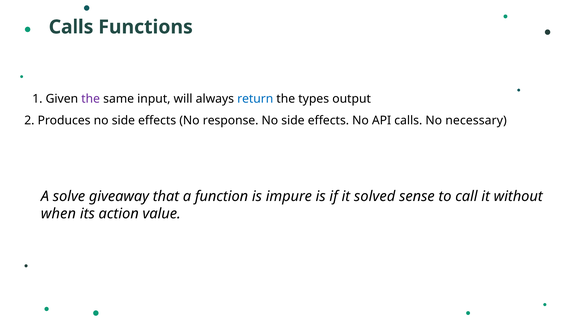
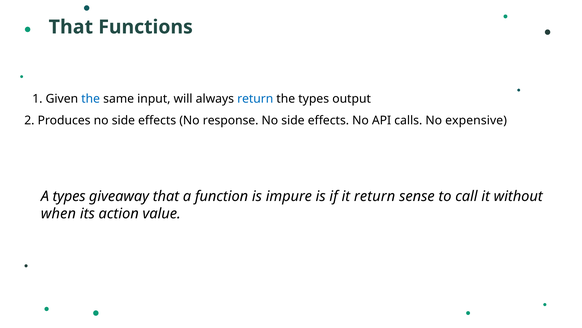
Calls at (71, 27): Calls -> That
the at (91, 99) colour: purple -> blue
necessary: necessary -> expensive
A solve: solve -> types
it solved: solved -> return
